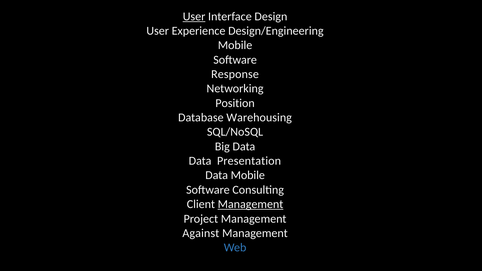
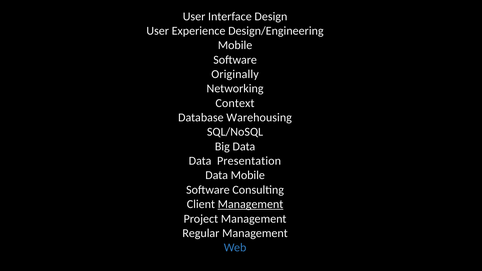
User at (194, 16) underline: present -> none
Response: Response -> Originally
Position: Position -> Context
Against: Against -> Regular
